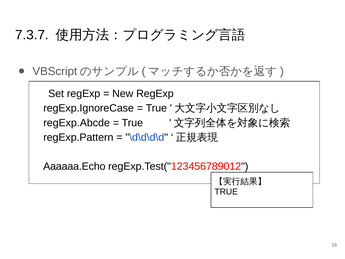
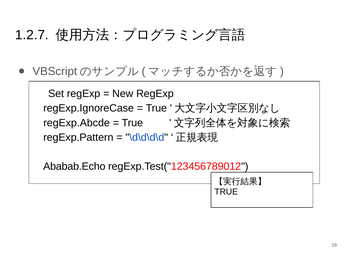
7.3.7: 7.3.7 -> 1.2.7
Aaaaaa.Echo: Aaaaaa.Echo -> Ababab.Echo
